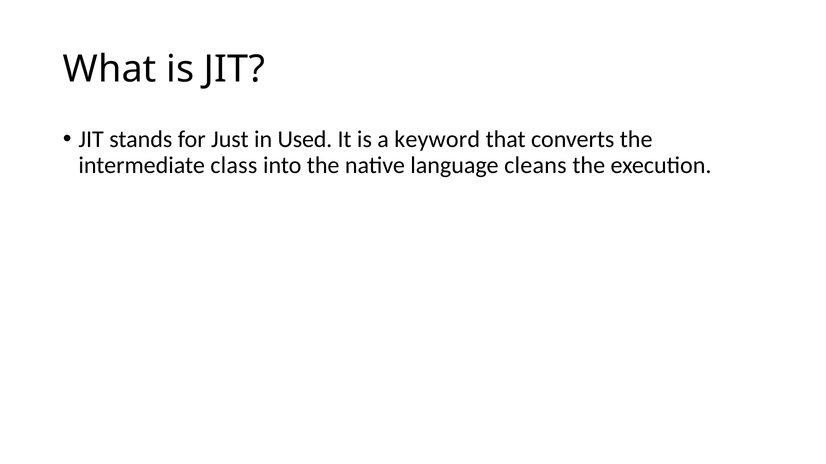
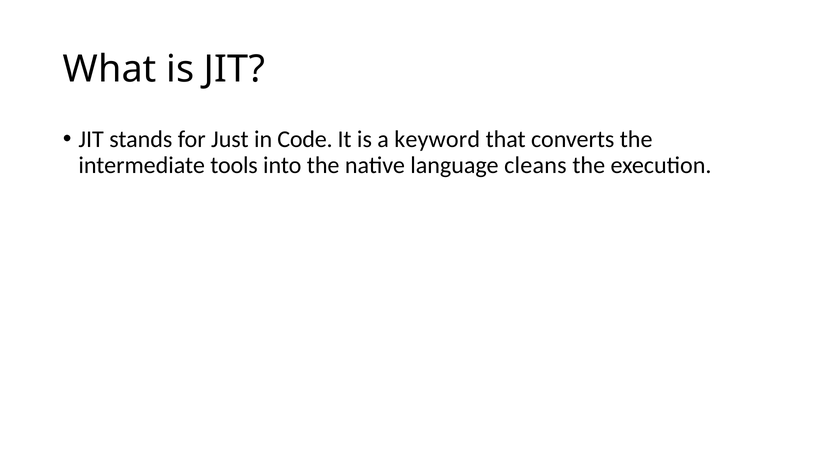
Used: Used -> Code
class: class -> tools
